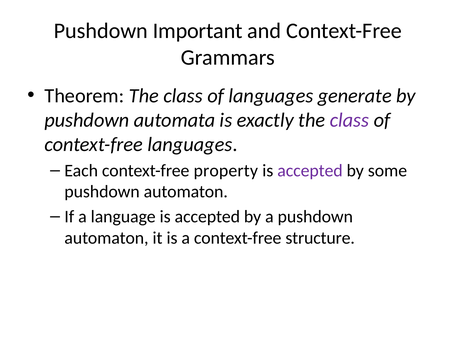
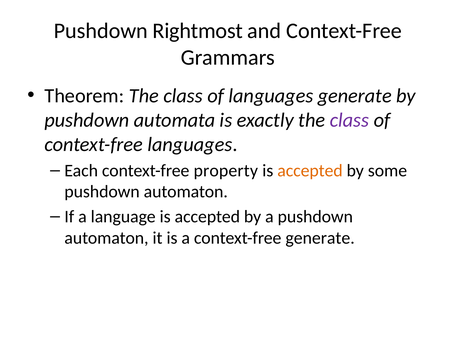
Important: Important -> Rightmost
accepted at (310, 170) colour: purple -> orange
context-free structure: structure -> generate
